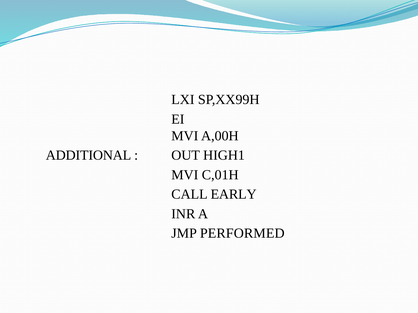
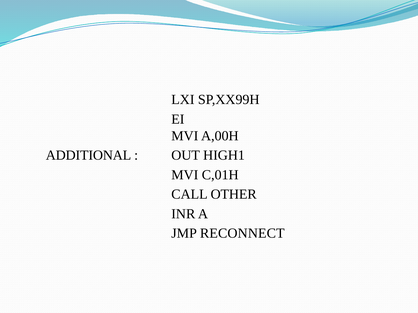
EARLY: EARLY -> OTHER
PERFORMED: PERFORMED -> RECONNECT
